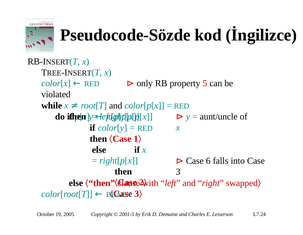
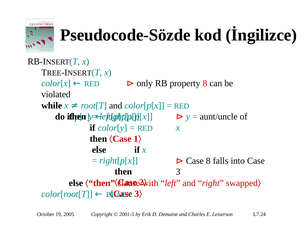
property 5: 5 -> 8
Case 6: 6 -> 8
